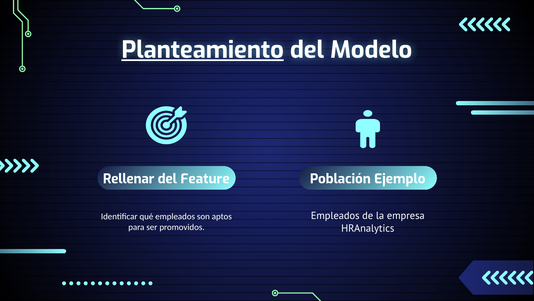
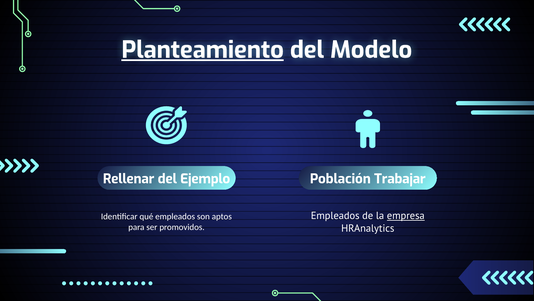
Feature: Feature -> Ejemplo
Ejemplo: Ejemplo -> Trabajar
empresa underline: none -> present
